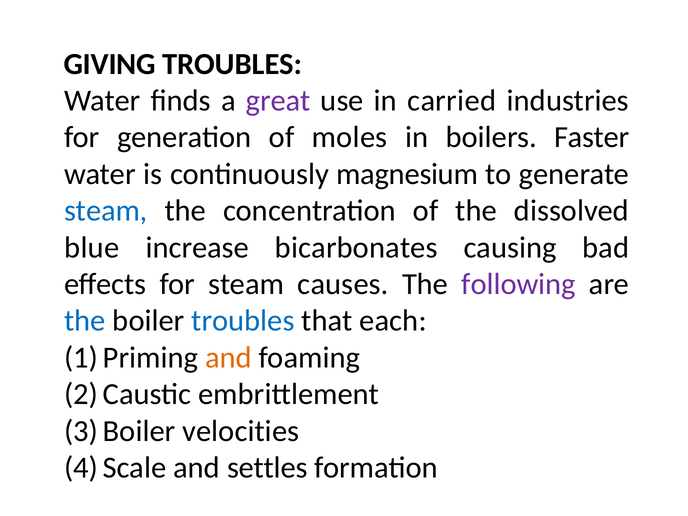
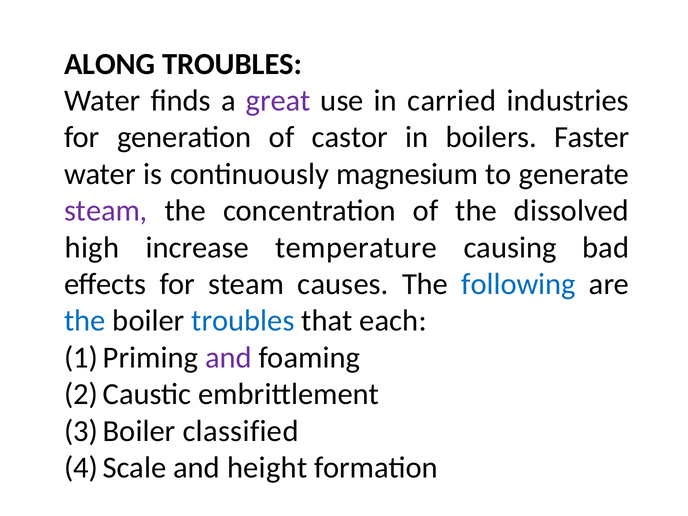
GIVING: GIVING -> ALONG
moles: moles -> castor
steam at (106, 211) colour: blue -> purple
blue: blue -> high
bicarbonates: bicarbonates -> temperature
following colour: purple -> blue
and at (229, 358) colour: orange -> purple
velocities: velocities -> classified
settles: settles -> height
